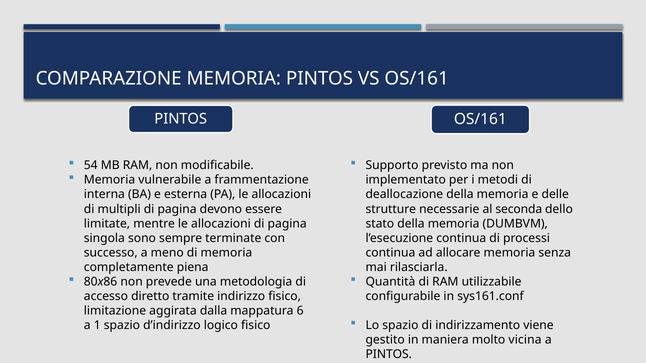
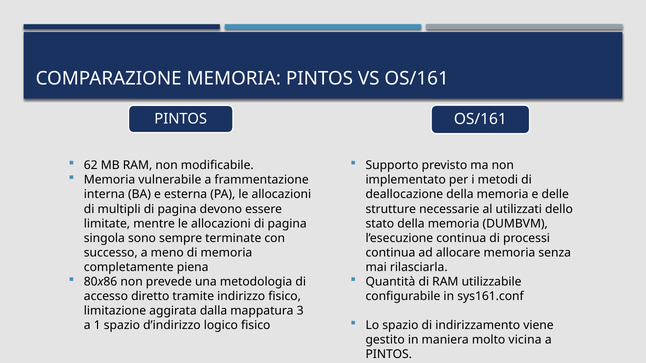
54: 54 -> 62
seconda: seconda -> utilizzati
6: 6 -> 3
